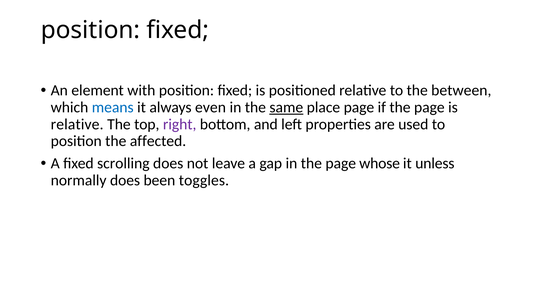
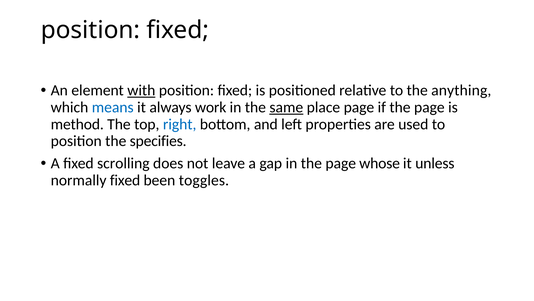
with underline: none -> present
between: between -> anything
even: even -> work
relative at (77, 124): relative -> method
right colour: purple -> blue
affected: affected -> specifies
normally does: does -> fixed
